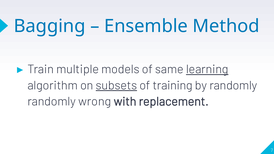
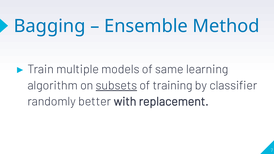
learning underline: present -> none
by randomly: randomly -> classifier
wrong: wrong -> better
